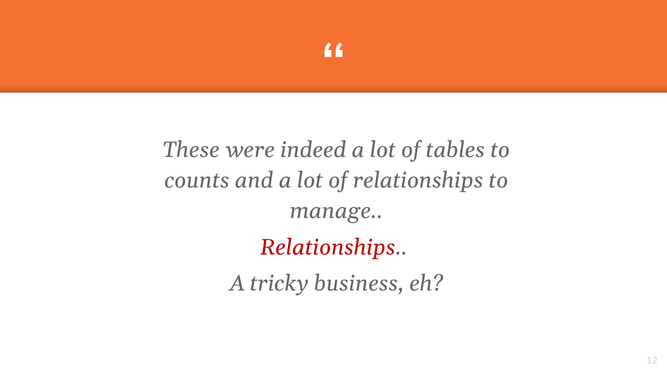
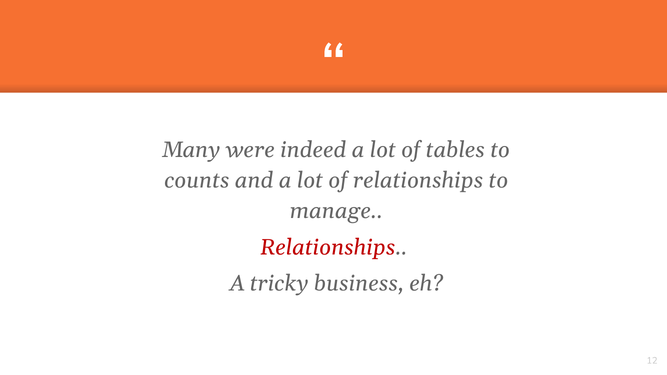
These: These -> Many
